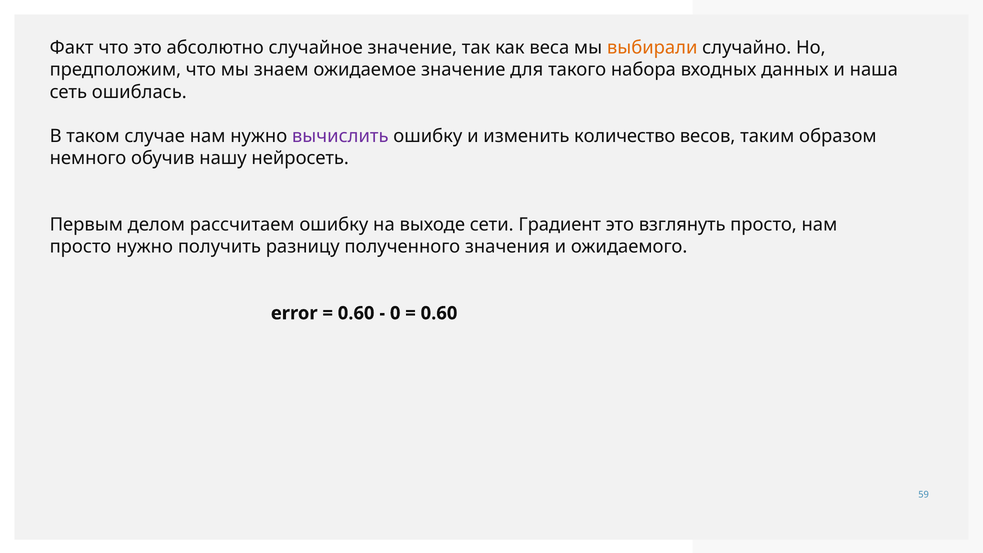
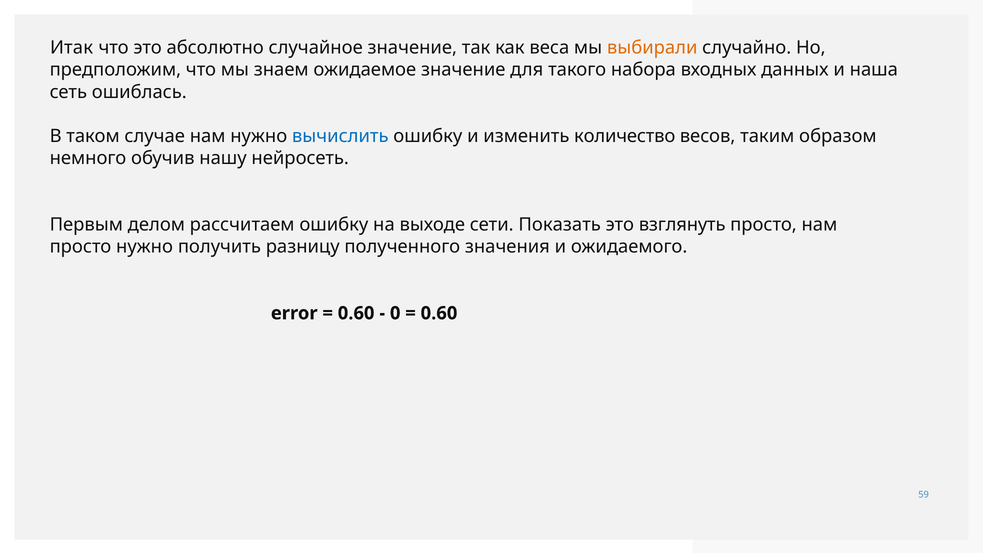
Факт: Факт -> Итак
вычислить colour: purple -> blue
Градиент: Градиент -> Показать
